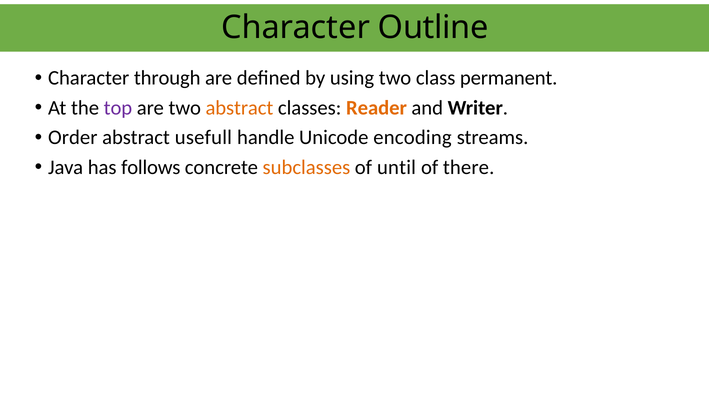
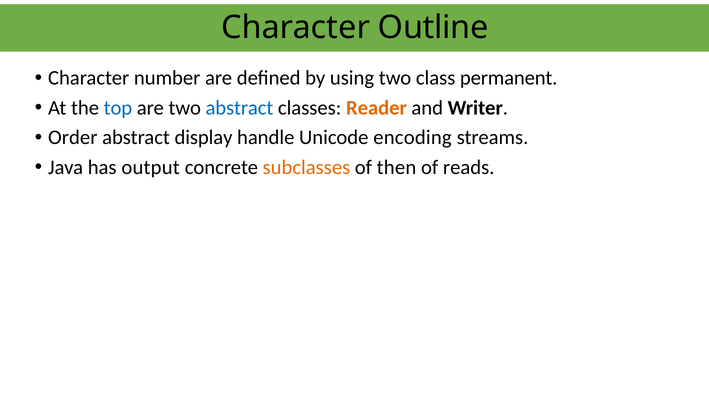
through: through -> number
top colour: purple -> blue
abstract at (239, 108) colour: orange -> blue
usefull: usefull -> display
follows: follows -> output
until: until -> then
there: there -> reads
